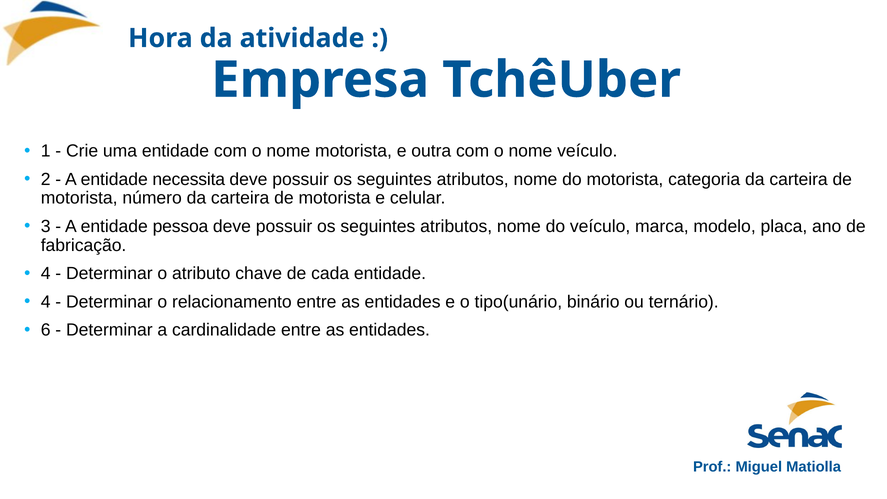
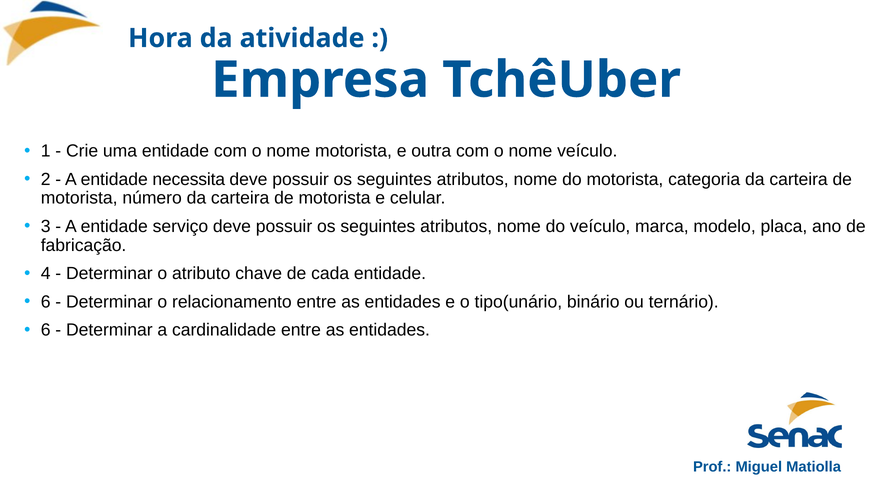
pessoa: pessoa -> serviço
4 at (46, 302): 4 -> 6
